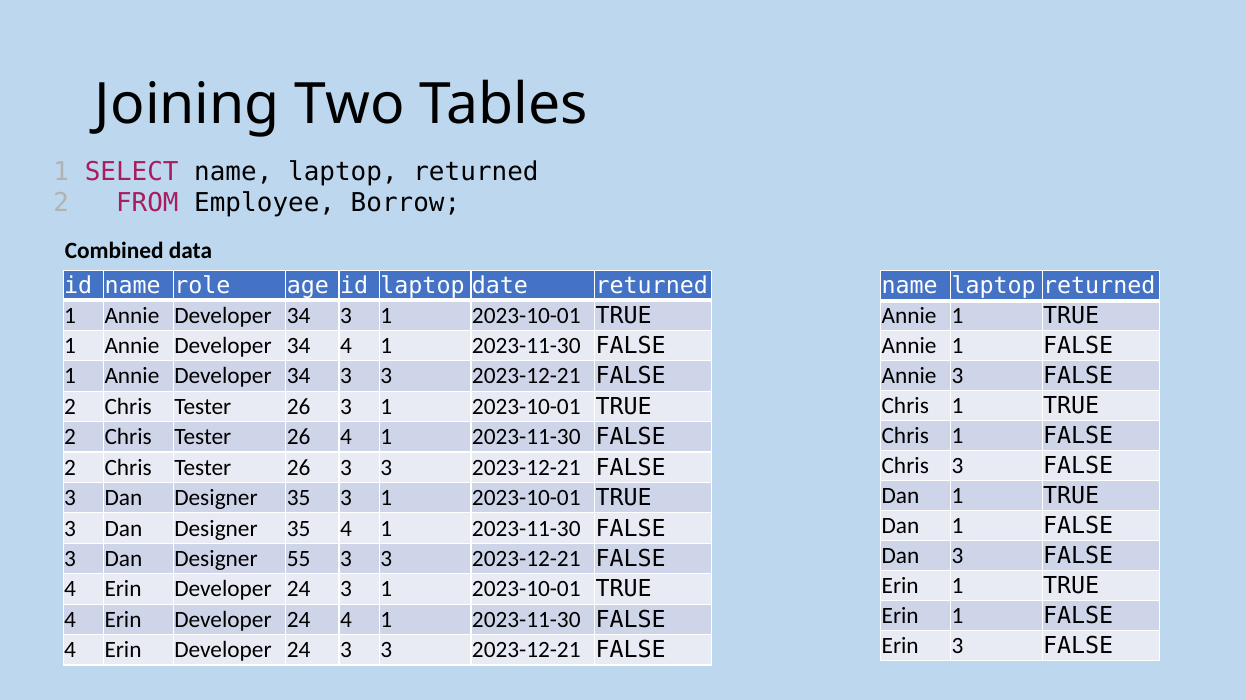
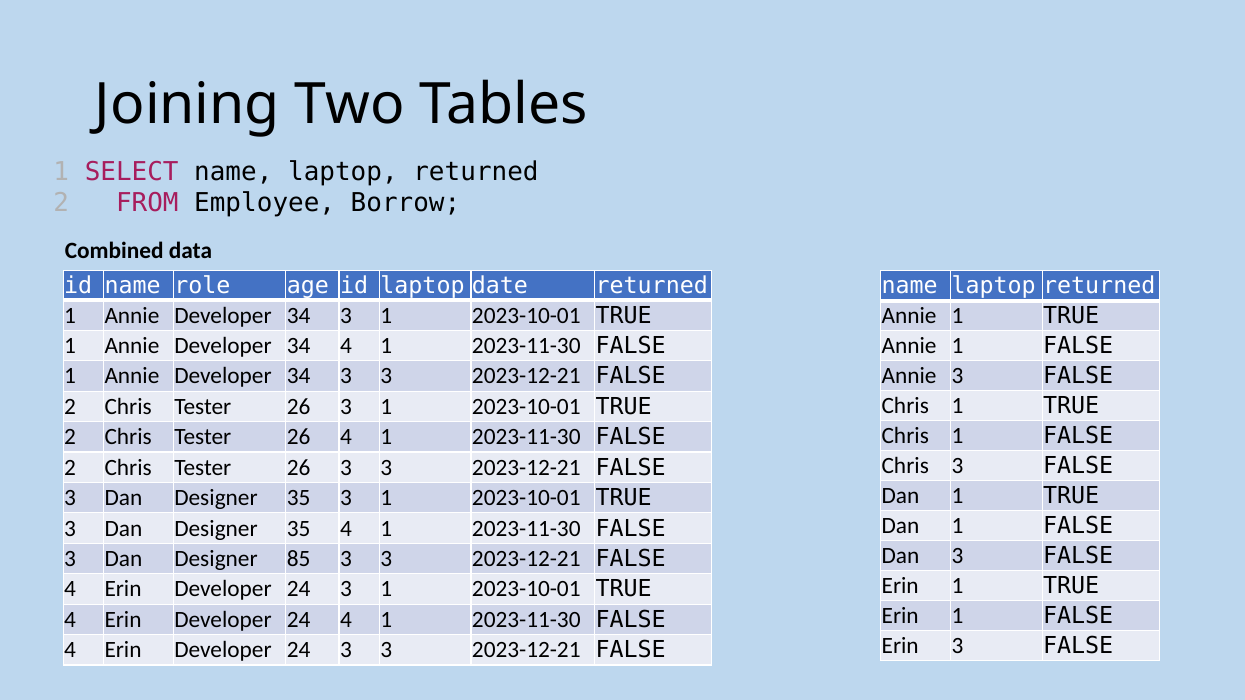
55: 55 -> 85
